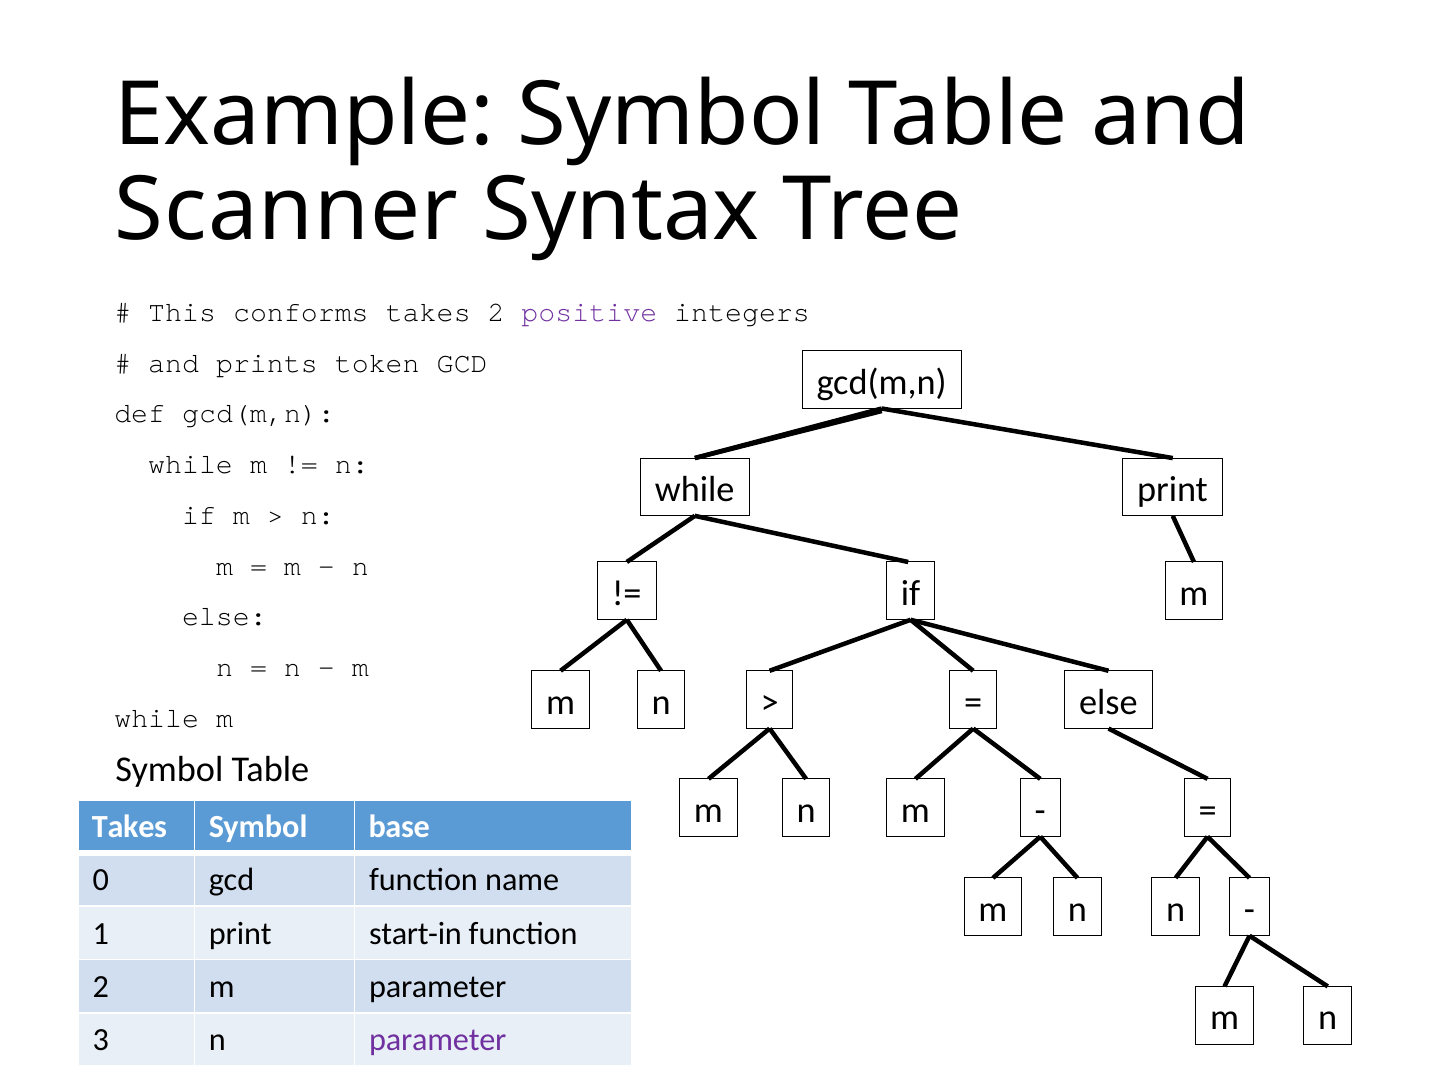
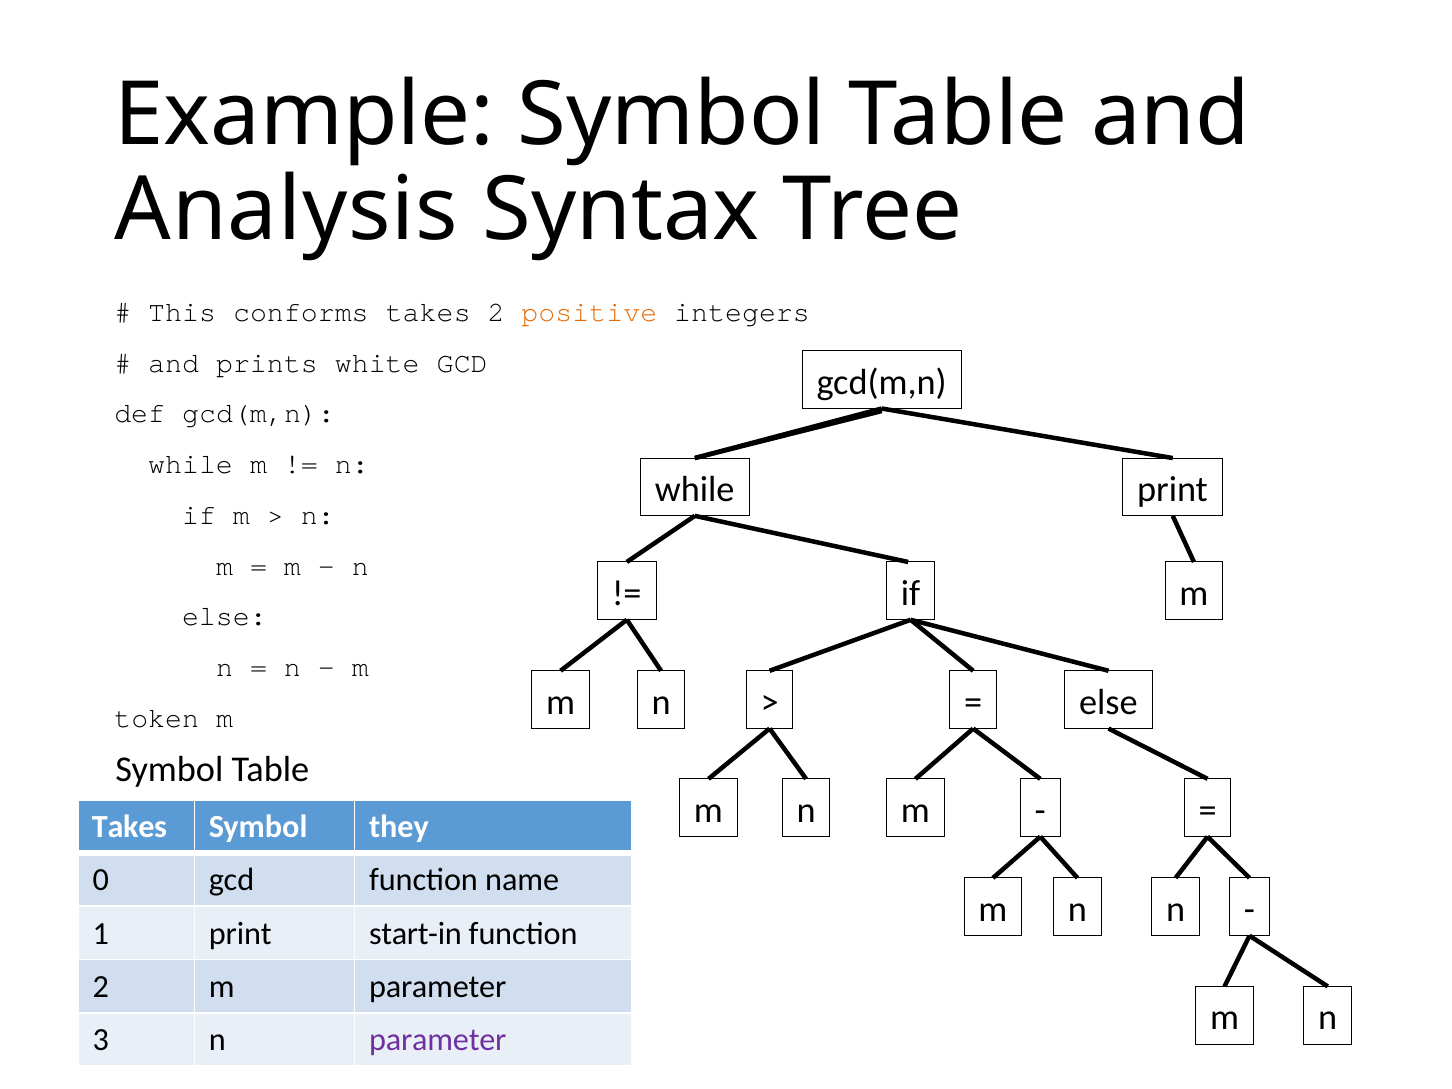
Scanner: Scanner -> Analysis
positive colour: purple -> orange
token: token -> white
while at (157, 718): while -> token
base: base -> they
